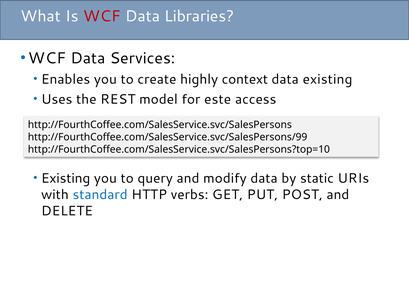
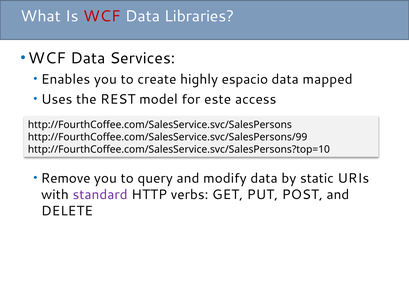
context: context -> espacio
data existing: existing -> mapped
Existing at (66, 178): Existing -> Remove
standard colour: blue -> purple
